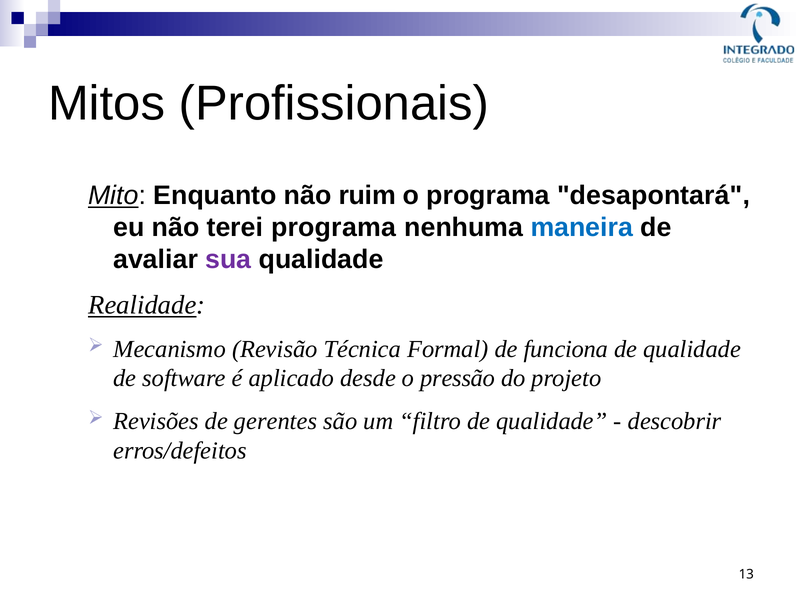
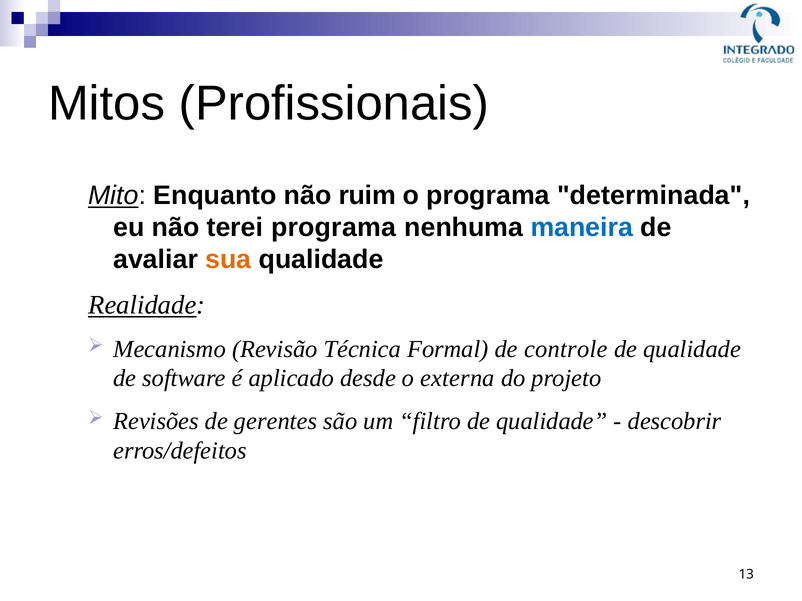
desapontará: desapontará -> determinada
sua colour: purple -> orange
funciona: funciona -> controle
pressão: pressão -> externa
